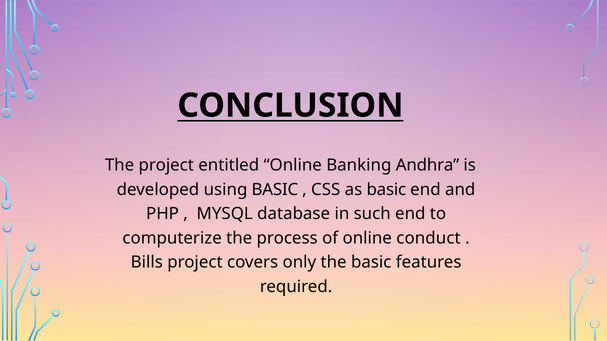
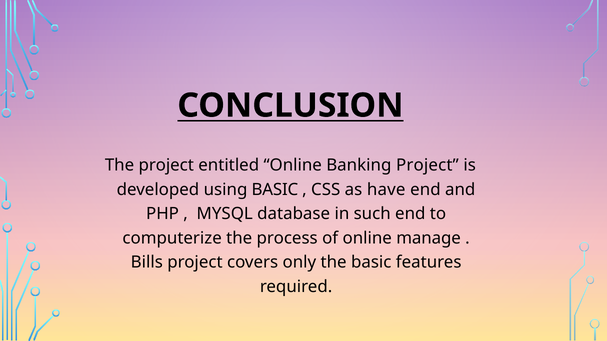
Banking Andhra: Andhra -> Project
as basic: basic -> have
conduct: conduct -> manage
